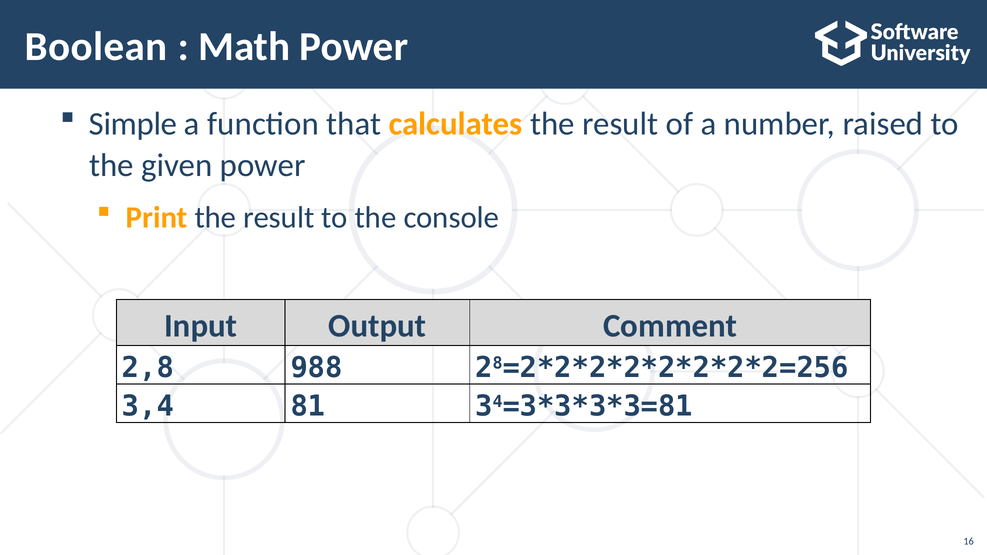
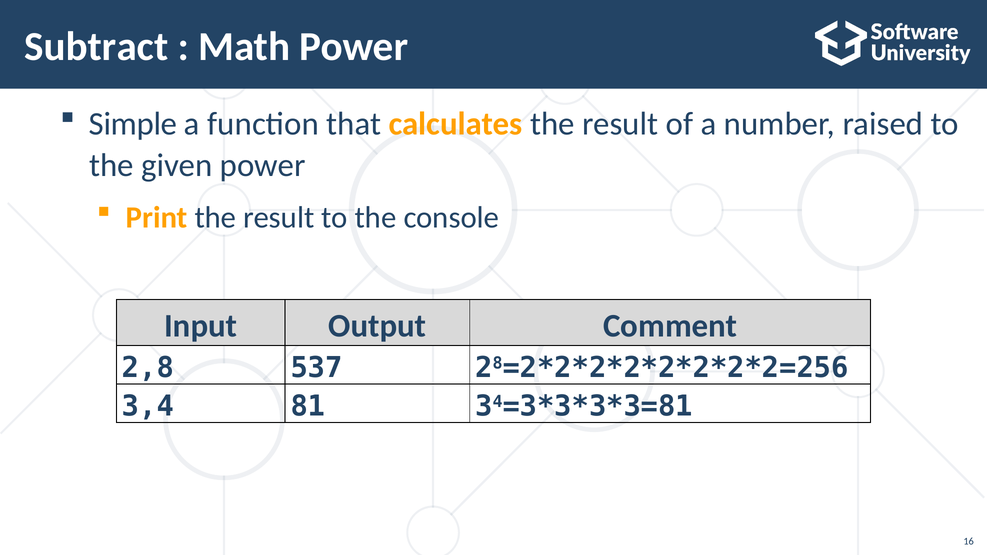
Boolean: Boolean -> Subtract
988: 988 -> 537
